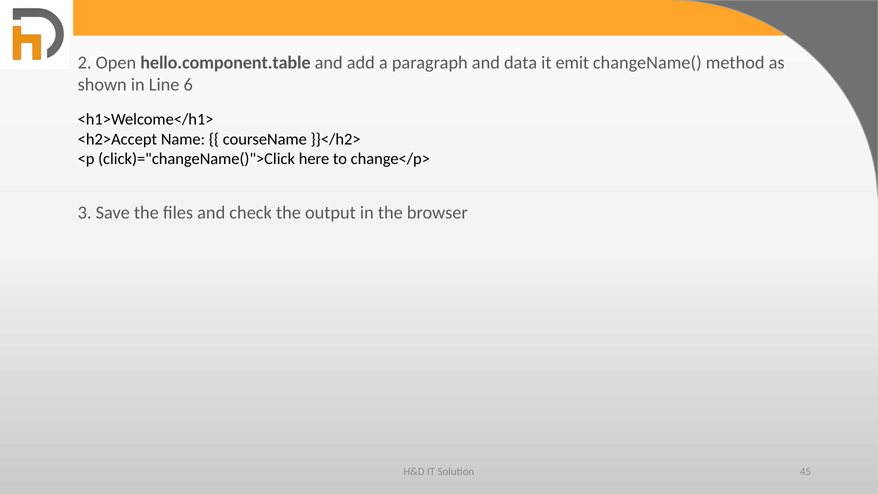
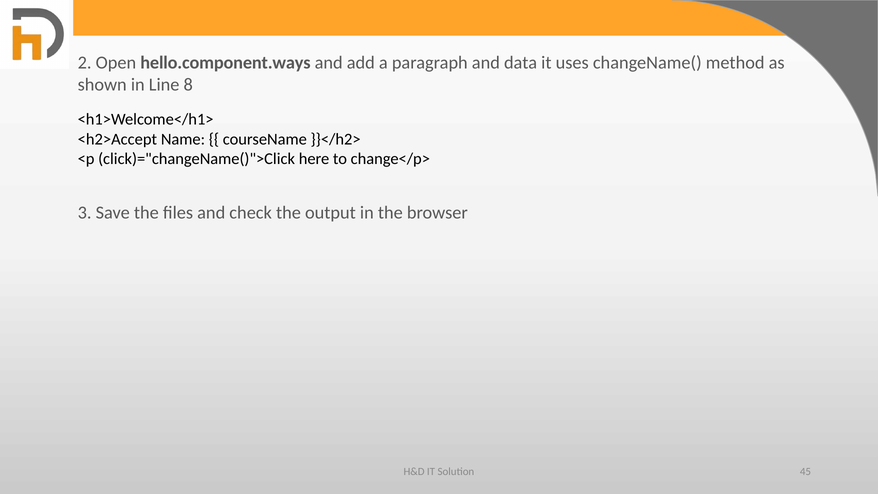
hello.component.table: hello.component.table -> hello.component.ways
emit: emit -> uses
6: 6 -> 8
